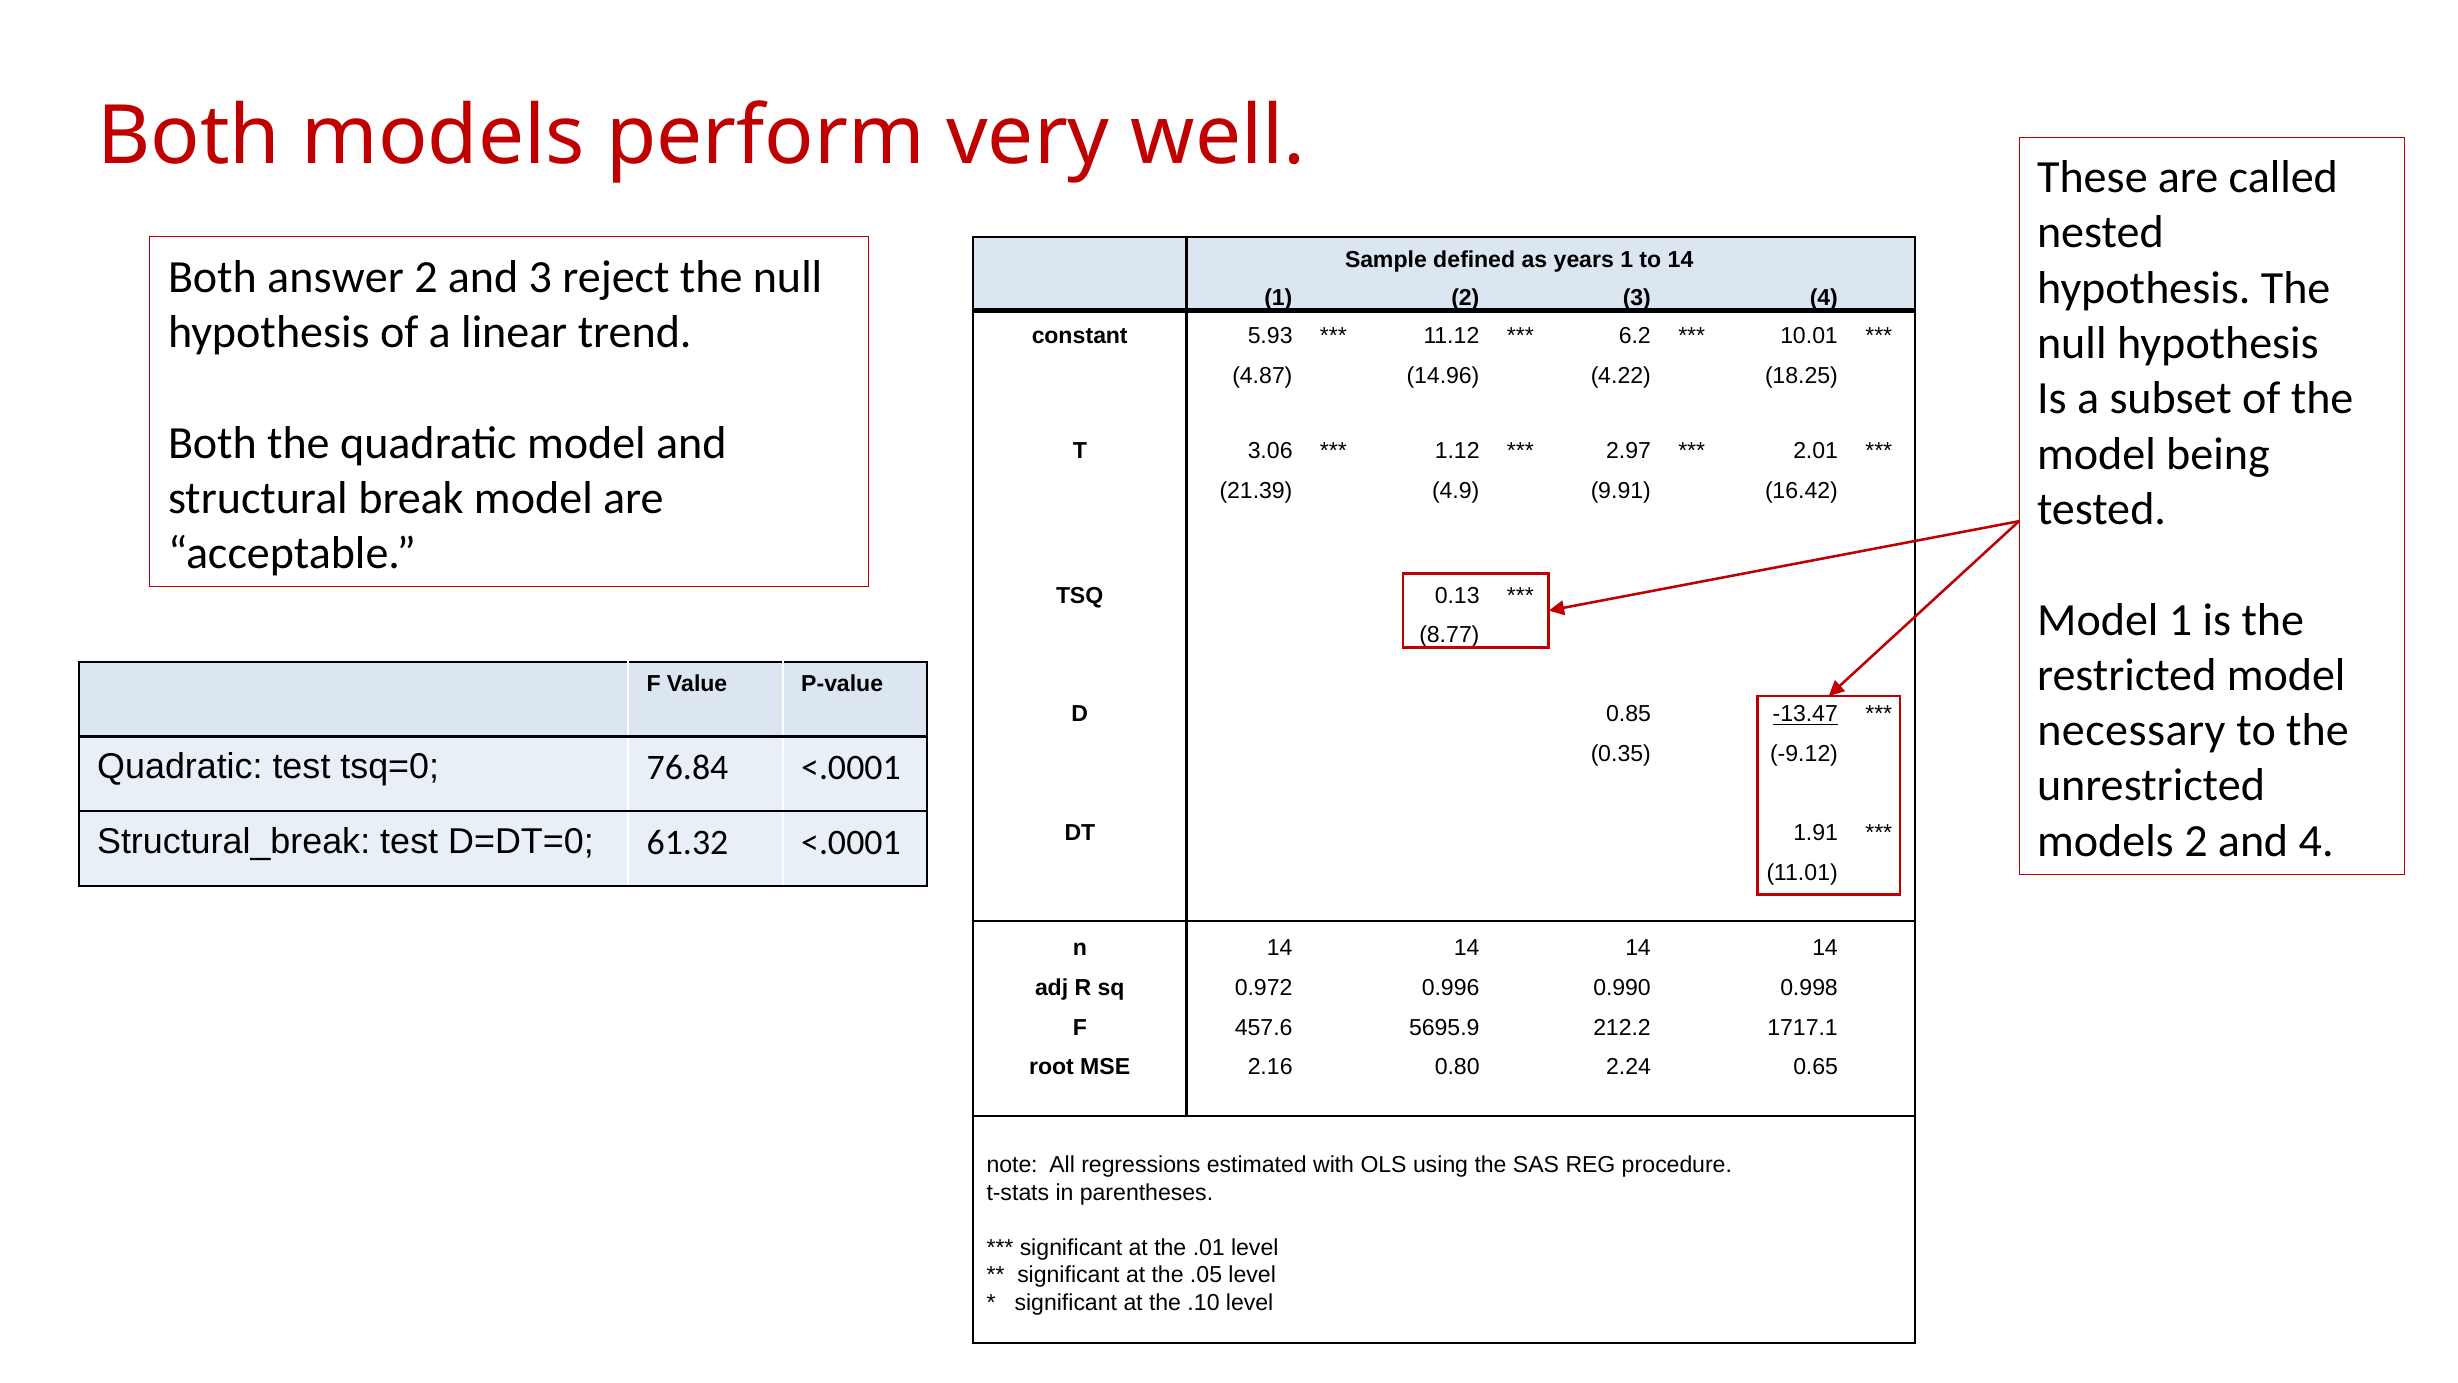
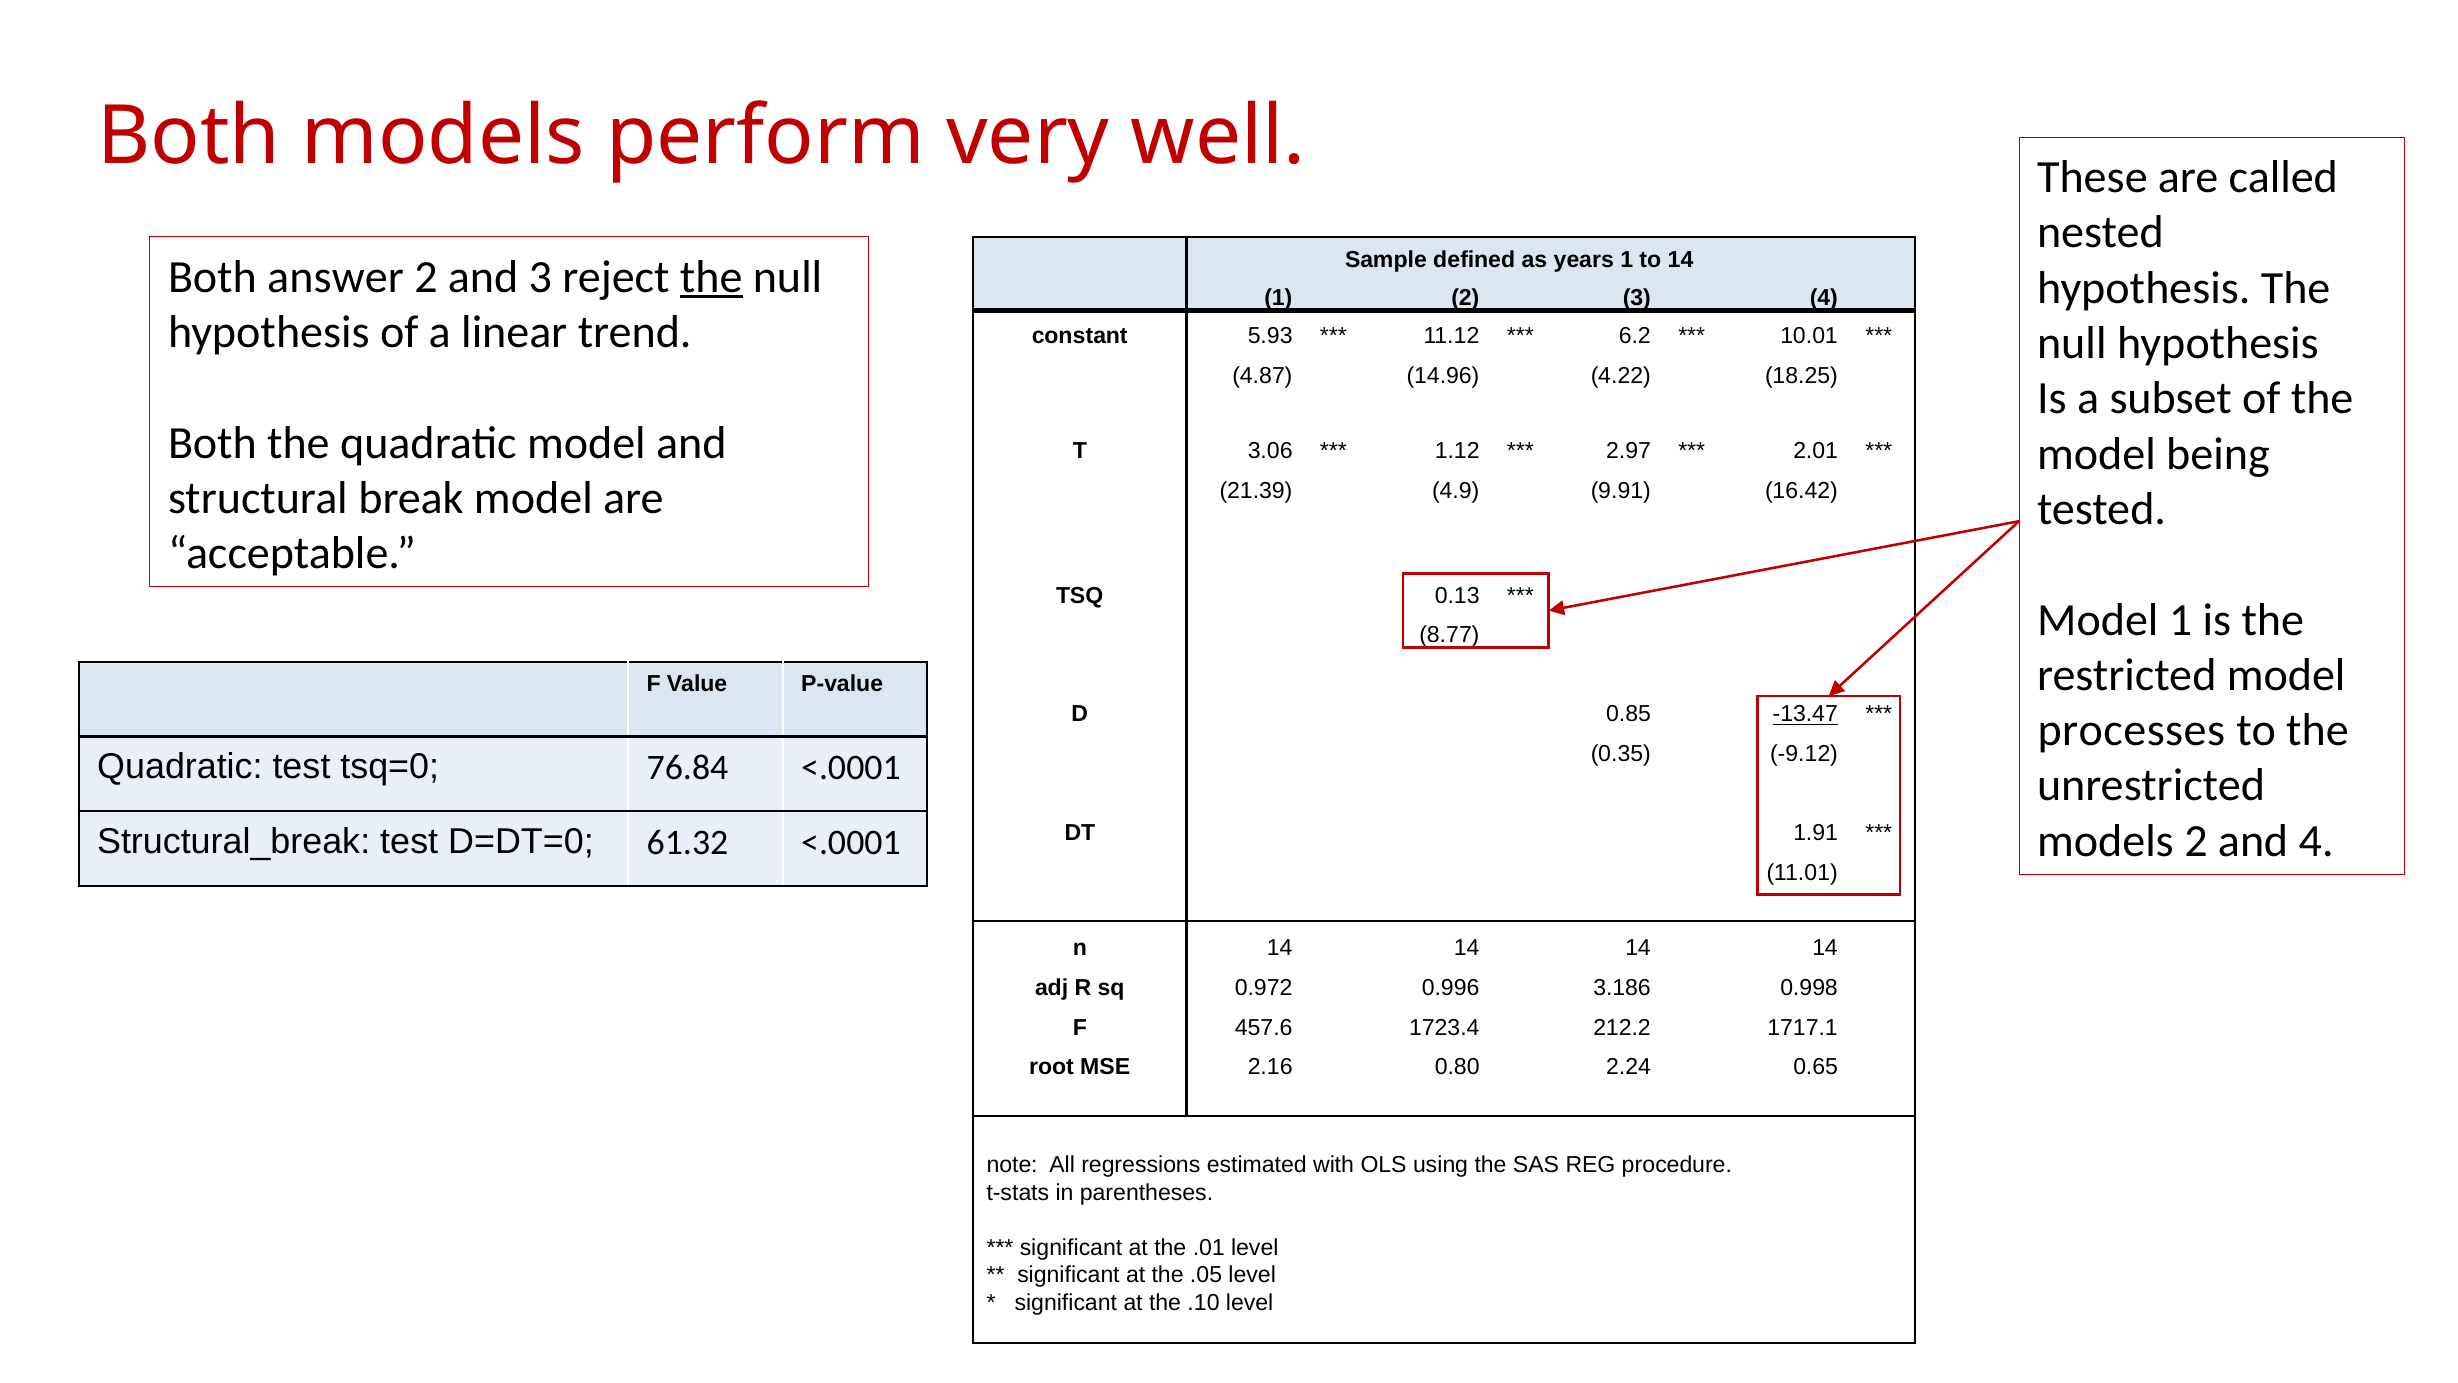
the at (711, 277) underline: none -> present
necessary: necessary -> processes
0.990: 0.990 -> 3.186
5695.9: 5695.9 -> 1723.4
